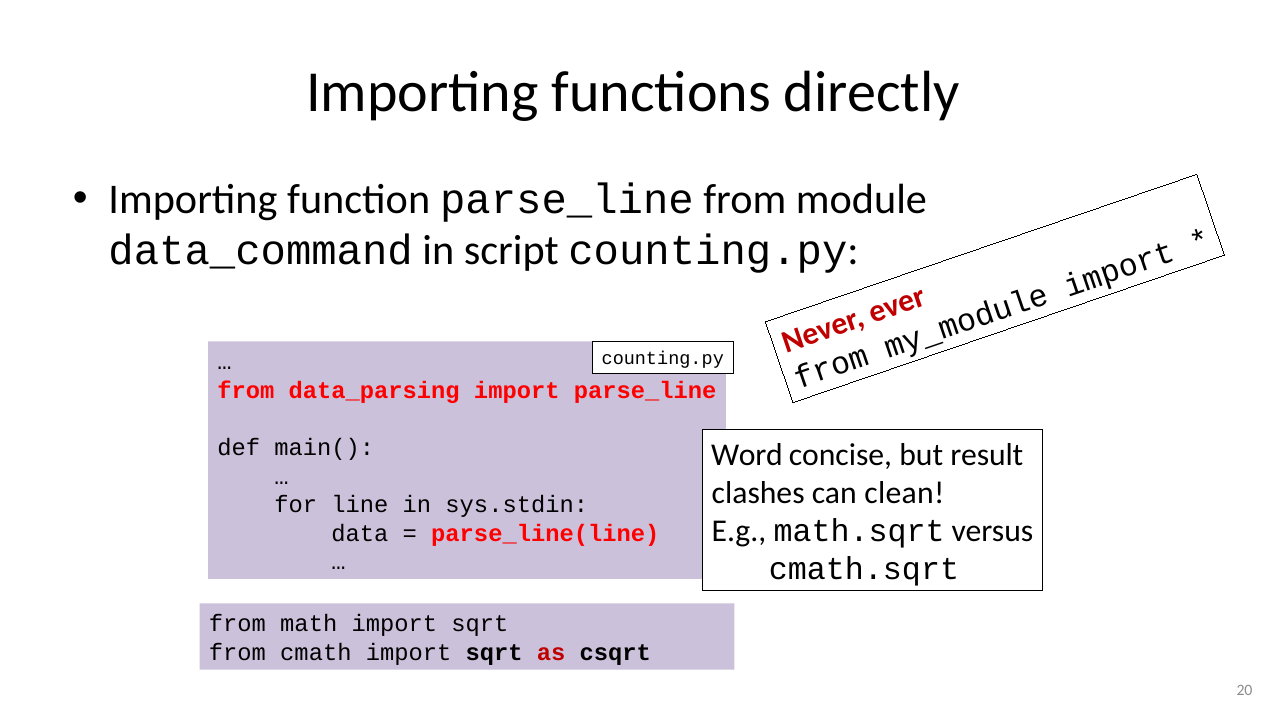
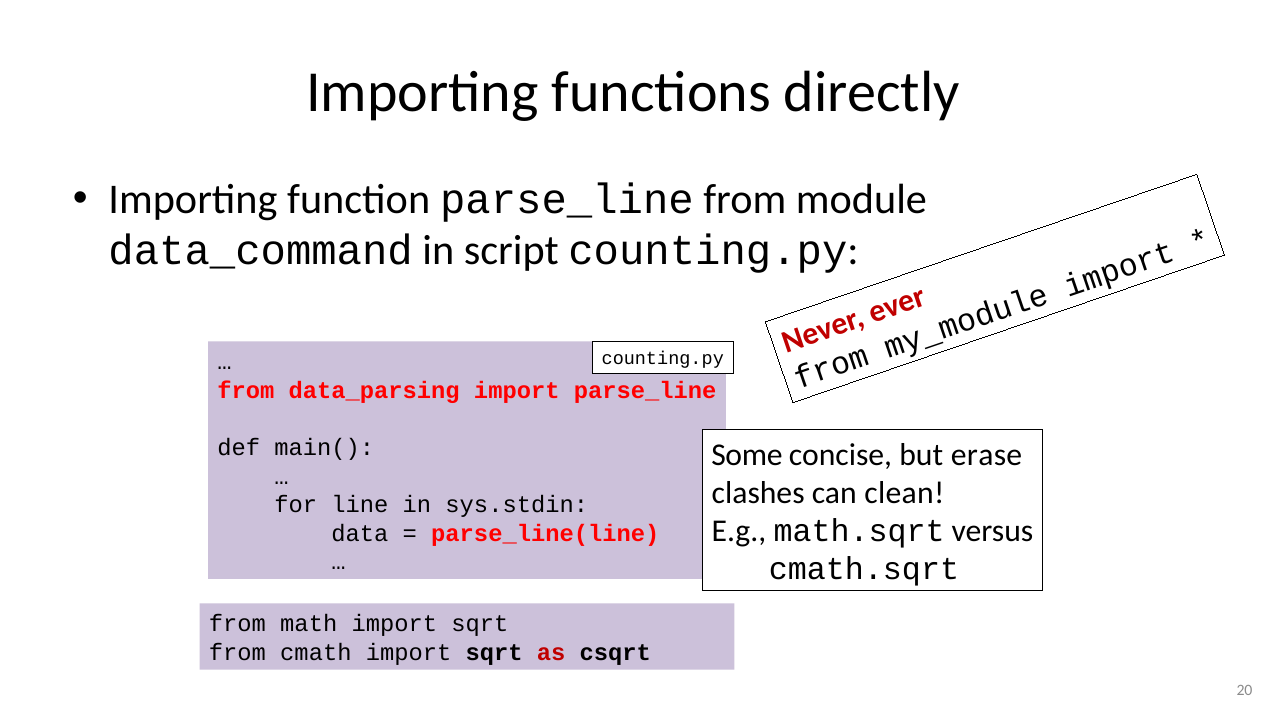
Word: Word -> Some
result: result -> erase
